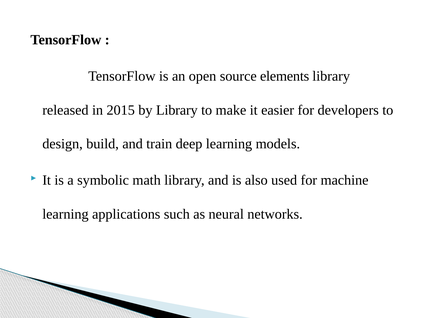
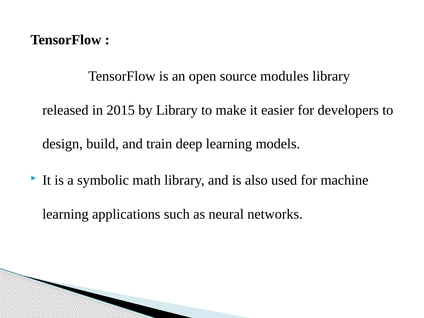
elements: elements -> modules
